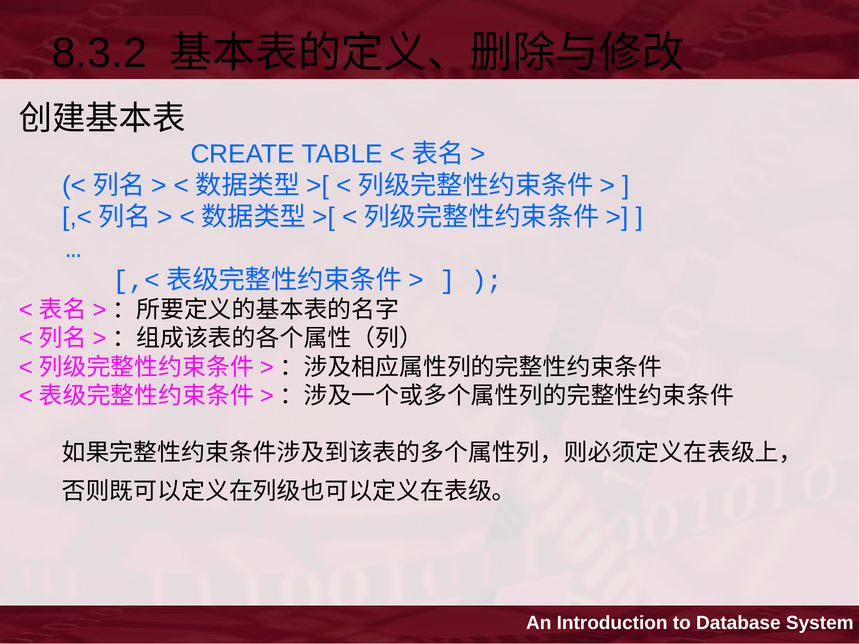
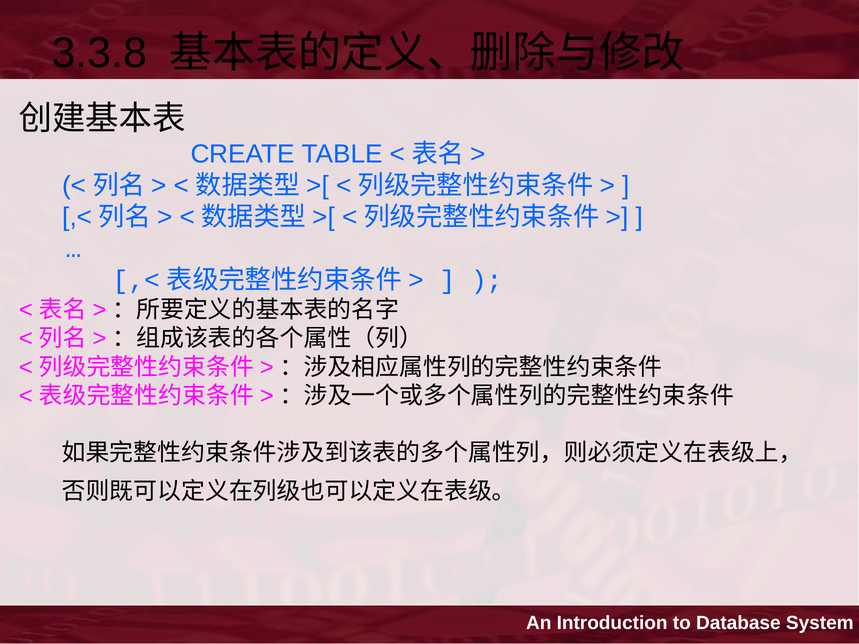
8.3.2: 8.3.2 -> 3.3.8
